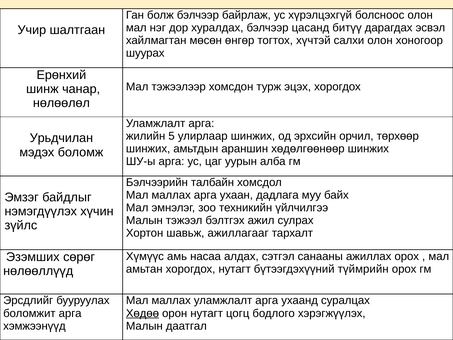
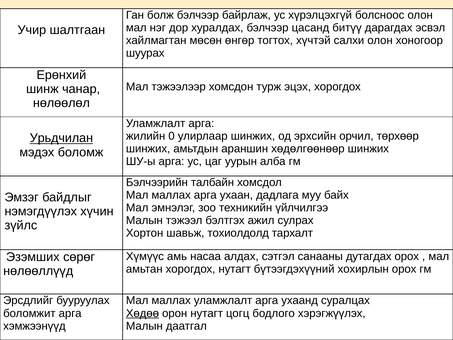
5: 5 -> 0
Урьдчилан underline: none -> present
ажиллагааг: ажиллагааг -> тохиолдолд
ажиллах: ажиллах -> дутагдах
түймрийн: түймрийн -> хохирлын
